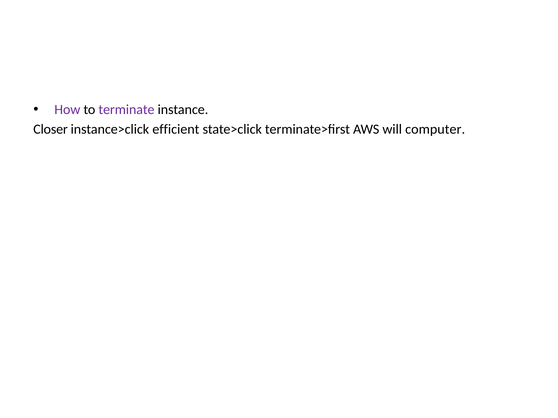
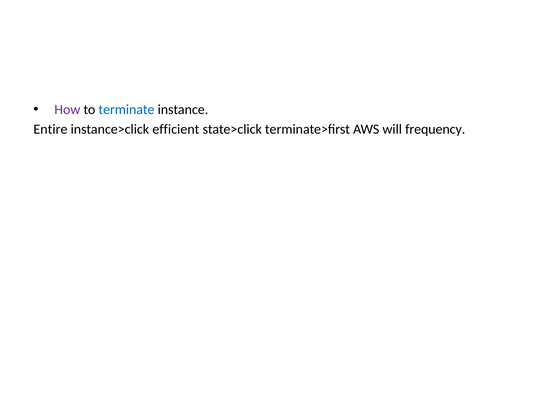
terminate colour: purple -> blue
Closer: Closer -> Entire
computer: computer -> frequency
